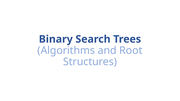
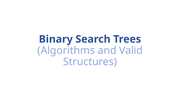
Root: Root -> Valid
